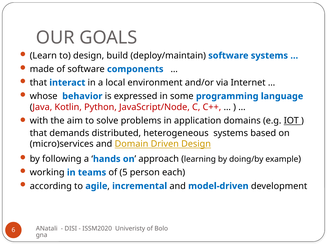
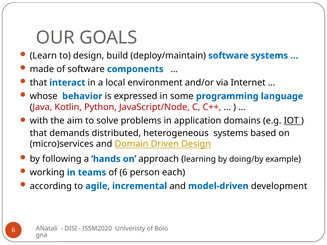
of 5: 5 -> 6
